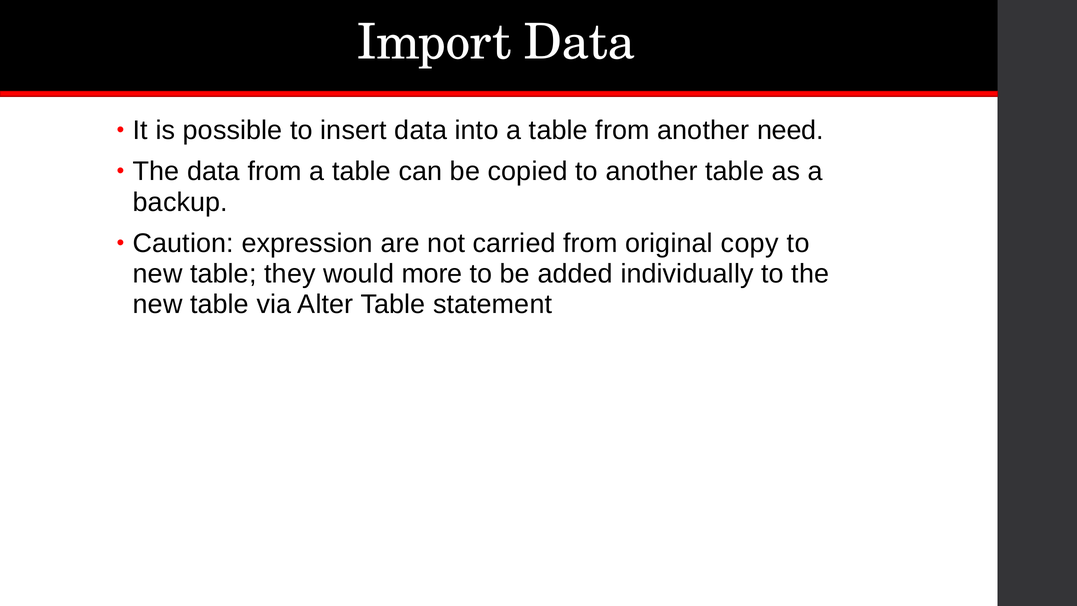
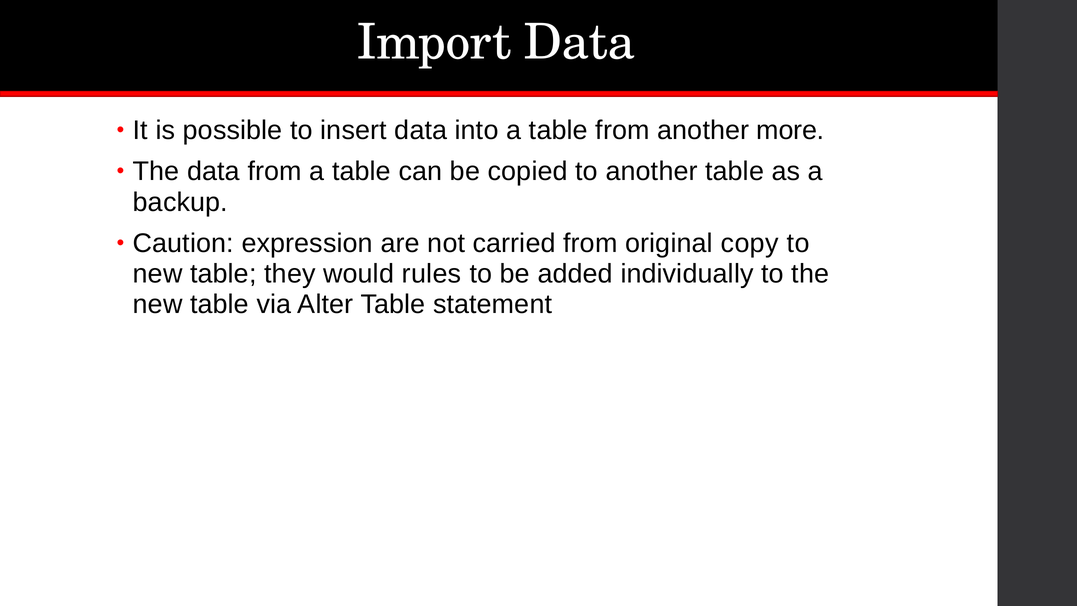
need: need -> more
more: more -> rules
